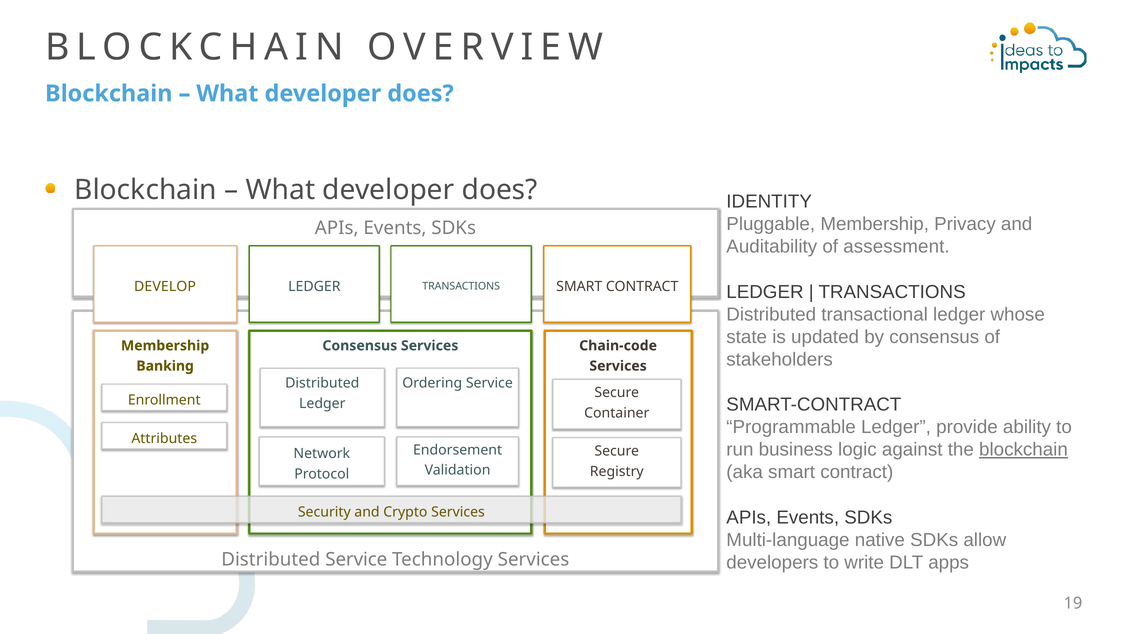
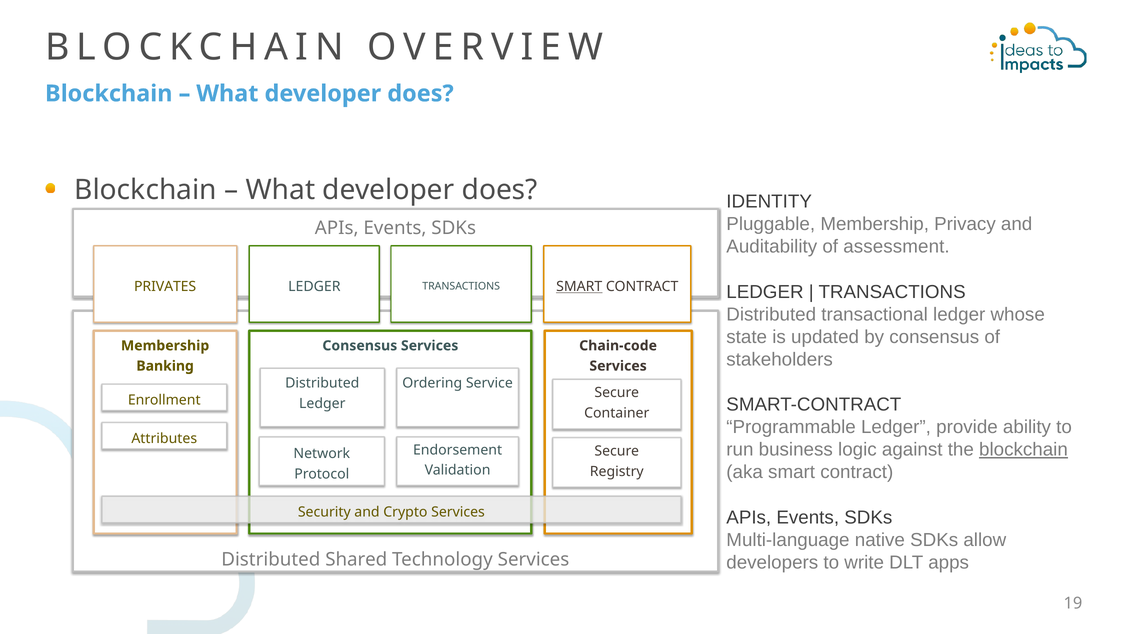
DEVELOP: DEVELOP -> PRIVATES
SMART at (579, 287) underline: none -> present
Distributed Service: Service -> Shared
